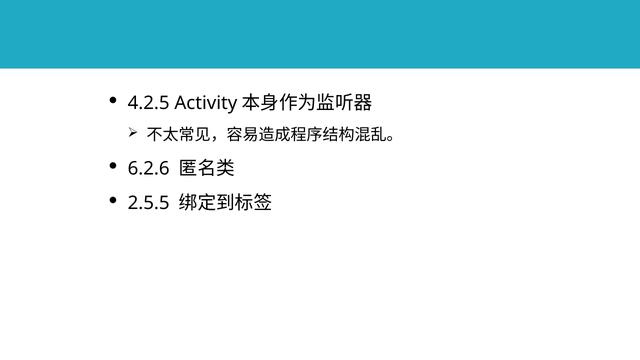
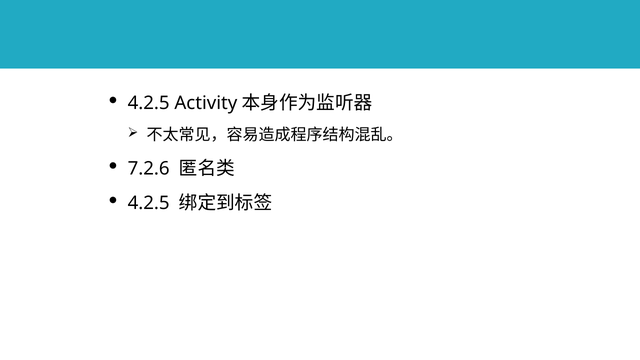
6.2.6: 6.2.6 -> 7.2.6
2.5.5 at (149, 203): 2.5.5 -> 4.2.5
